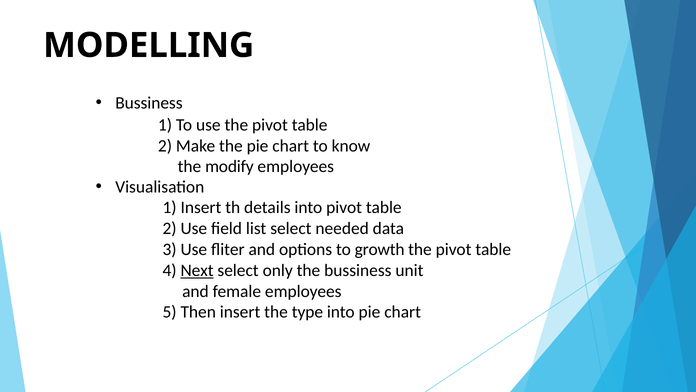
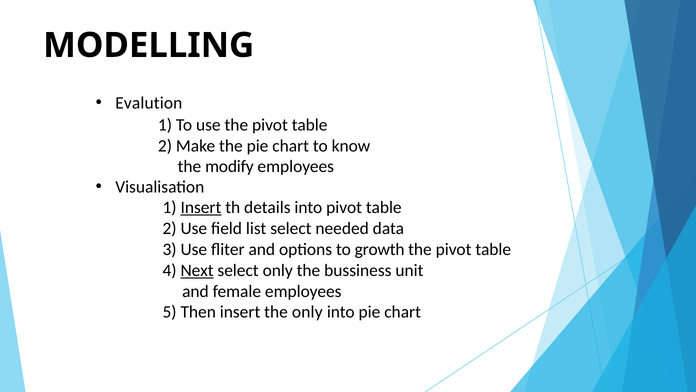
Bussiness at (149, 103): Bussiness -> Evalution
Insert at (201, 207) underline: none -> present
the type: type -> only
